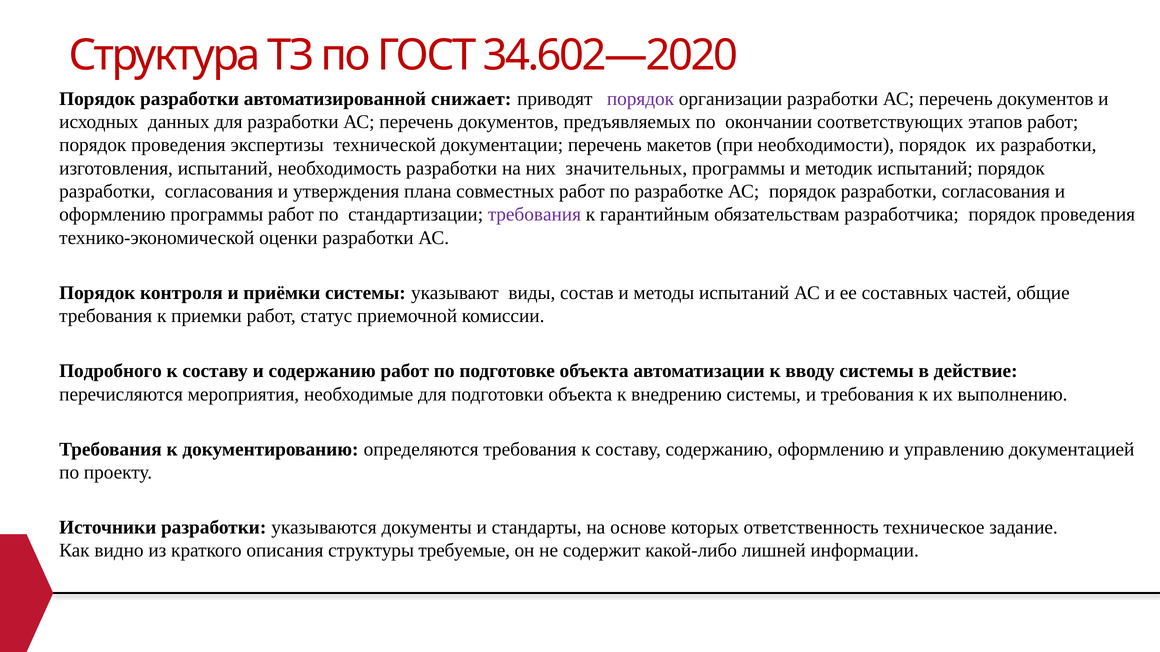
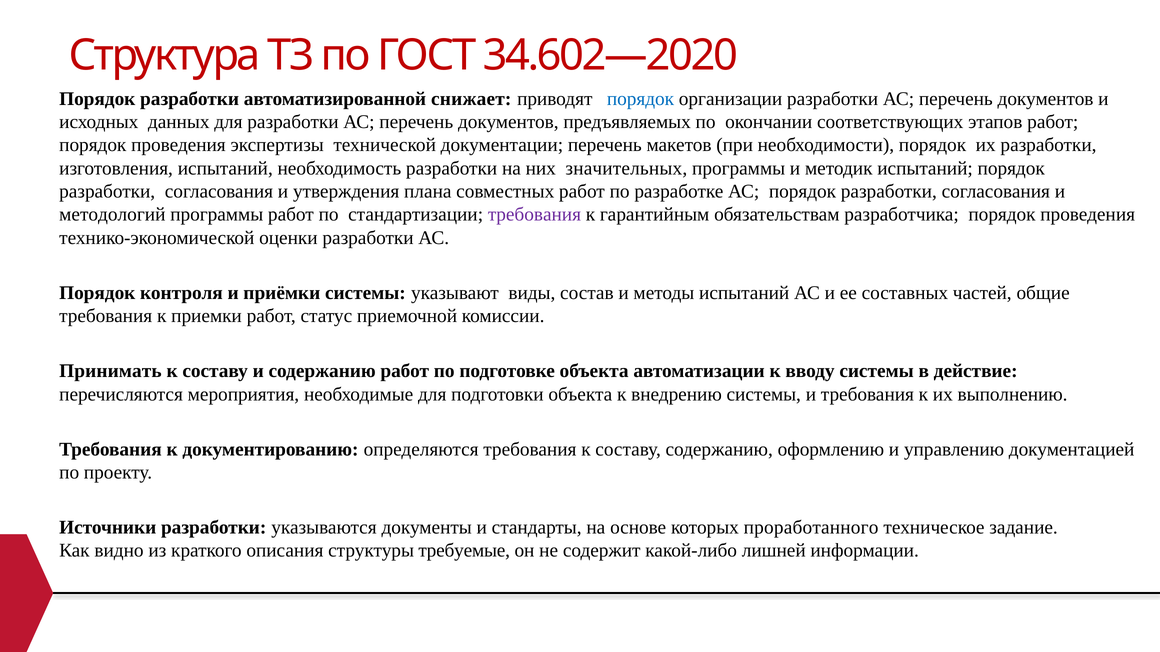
порядок at (640, 99) colour: purple -> blue
оформлению at (112, 215): оформлению -> методологий
Подробного: Подробного -> Принимать
ответственность: ответственность -> проработанного
